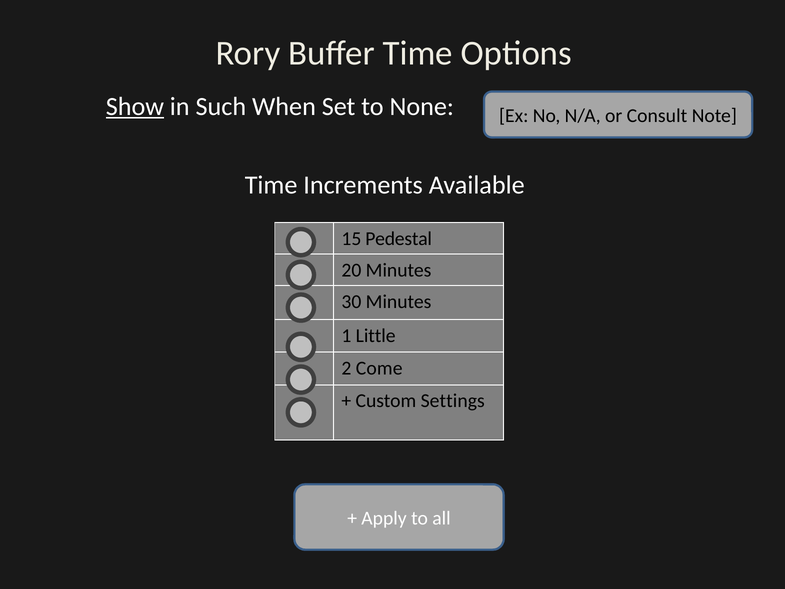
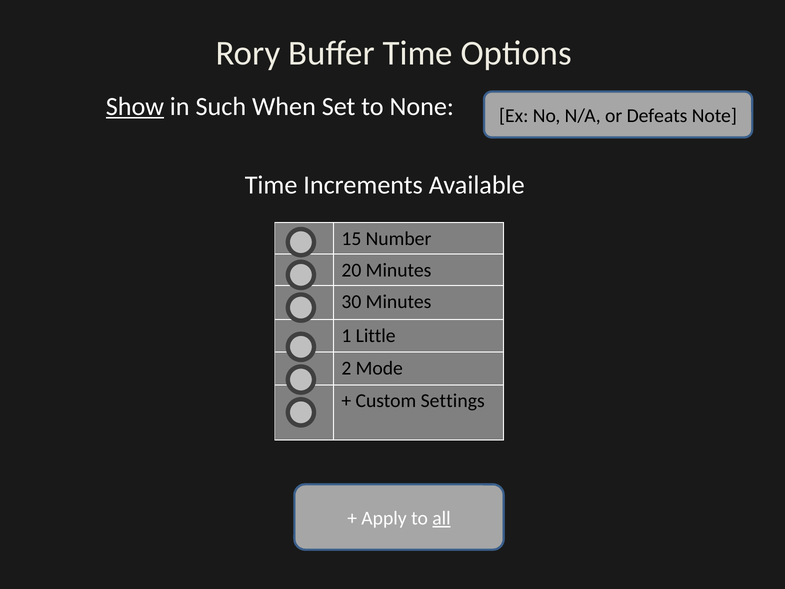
Consult: Consult -> Defeats
Pedestal: Pedestal -> Number
Come: Come -> Mode
all underline: none -> present
